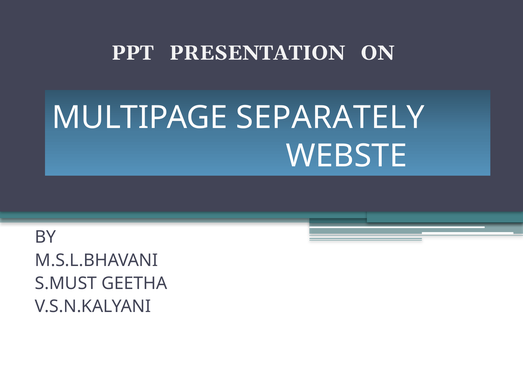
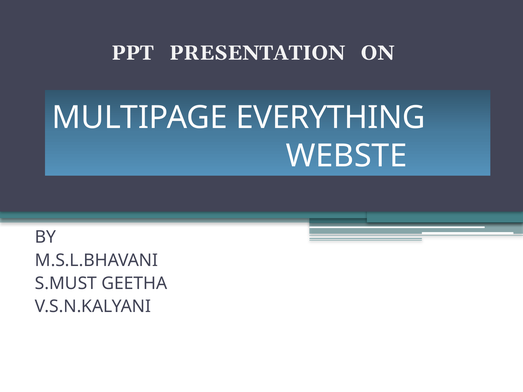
SEPARATELY: SEPARATELY -> EVERYTHING
